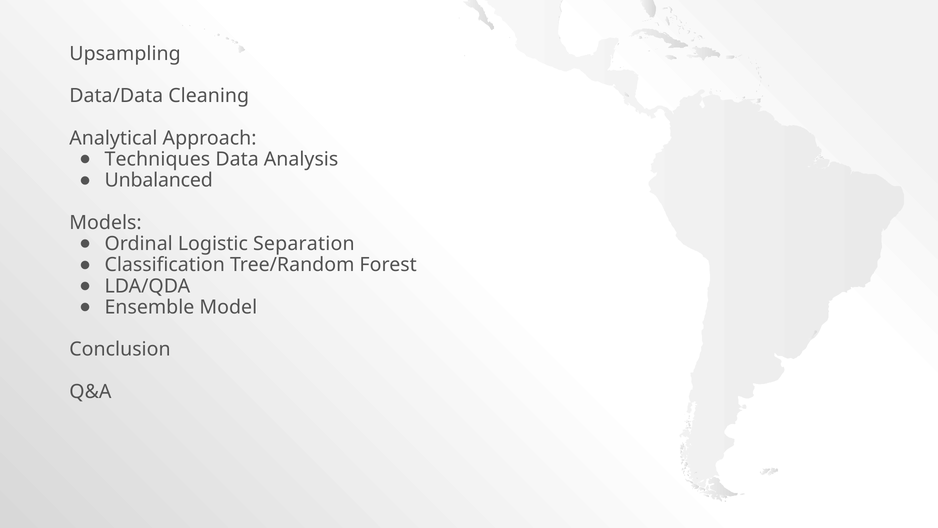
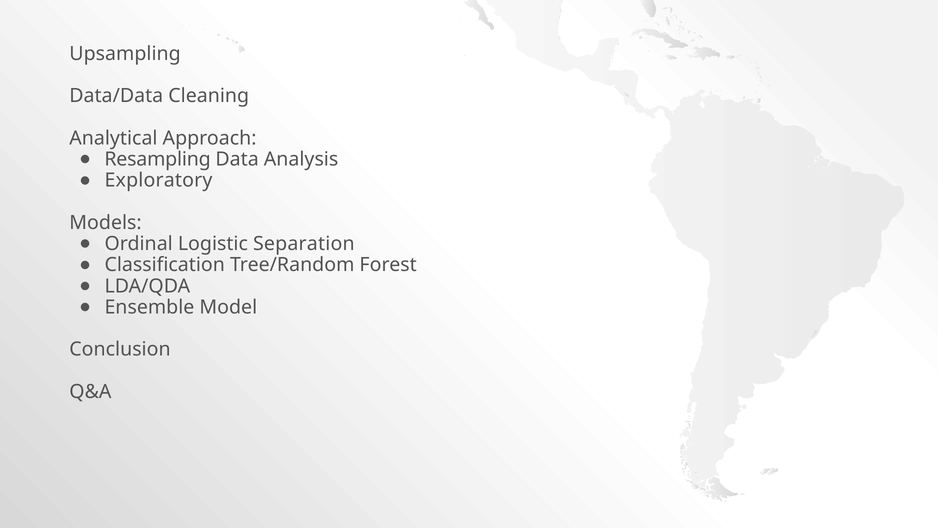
Techniques: Techniques -> Resampling
Unbalanced: Unbalanced -> Exploratory
